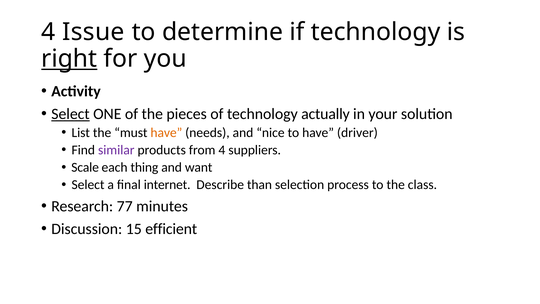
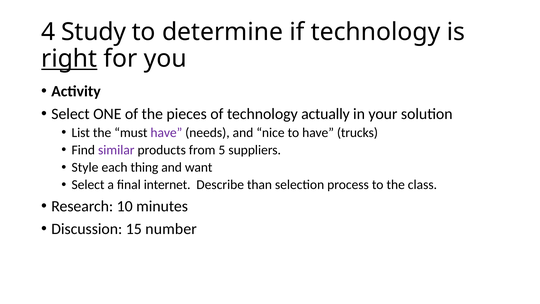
Issue: Issue -> Study
Select at (70, 114) underline: present -> none
have at (166, 133) colour: orange -> purple
driver: driver -> trucks
from 4: 4 -> 5
Scale: Scale -> Style
77: 77 -> 10
efficient: efficient -> number
